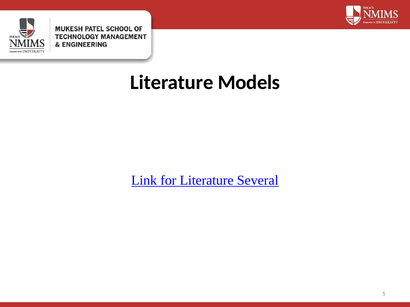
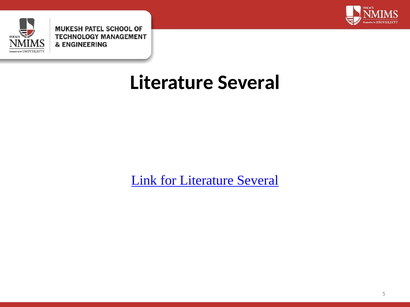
Models at (249, 83): Models -> Several
